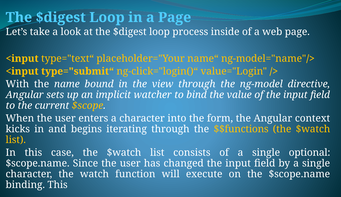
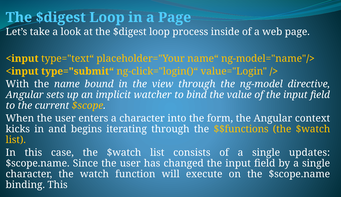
optional: optional -> updates
